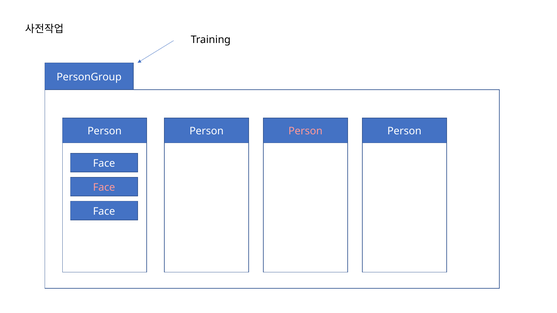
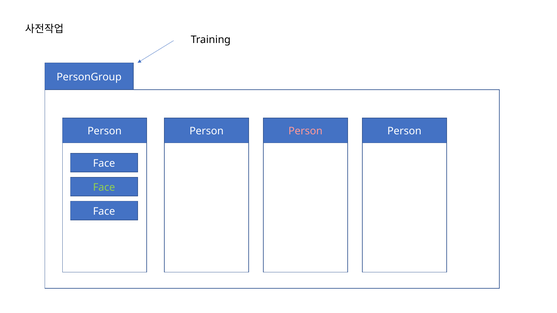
Face at (104, 188) colour: pink -> light green
